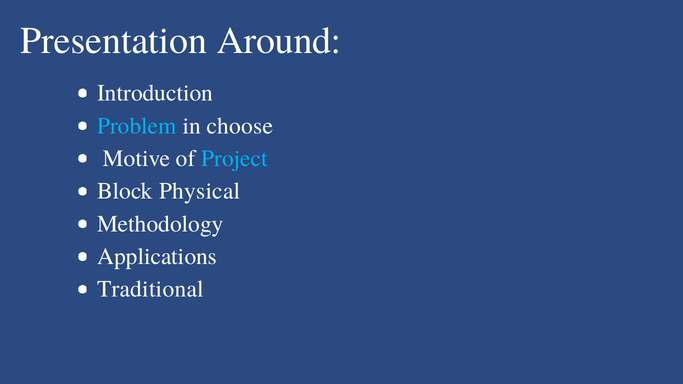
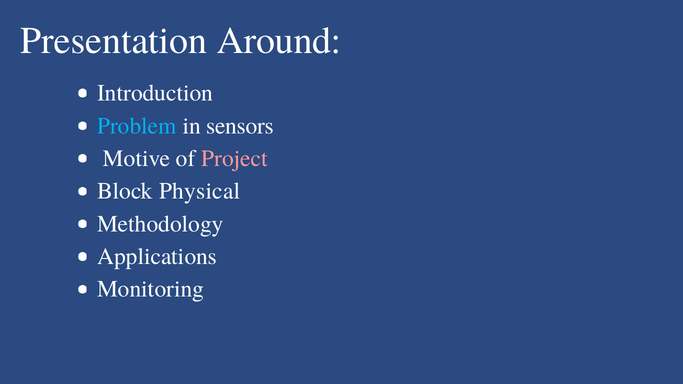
choose: choose -> sensors
Project colour: light blue -> pink
Traditional: Traditional -> Monitoring
